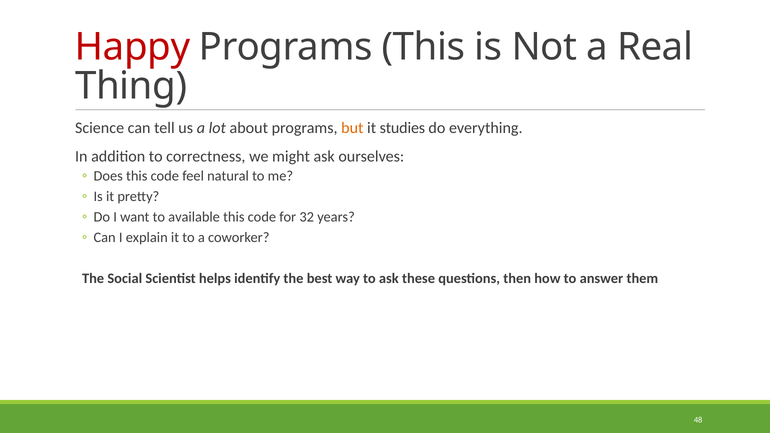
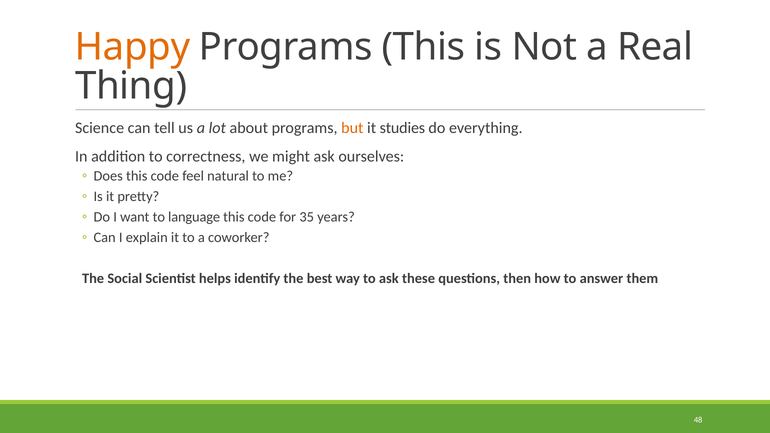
Happy colour: red -> orange
available: available -> language
32: 32 -> 35
